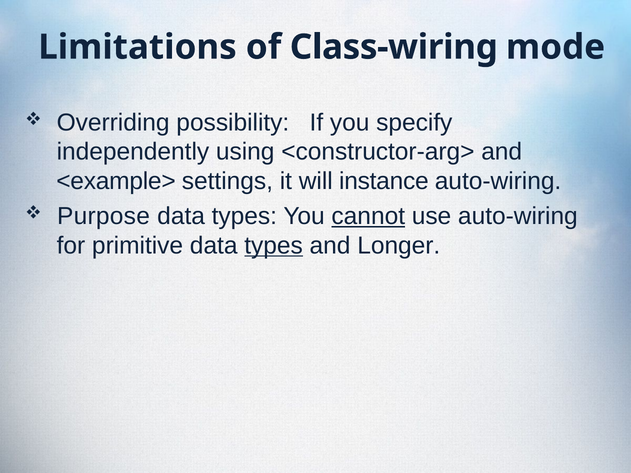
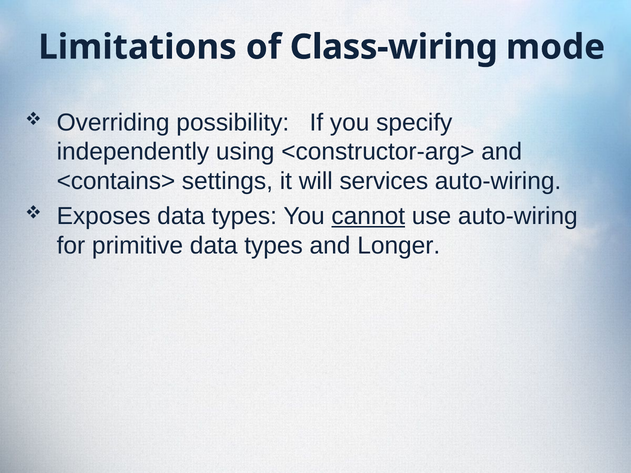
<example>: <example> -> <contains>
instance: instance -> services
Purpose: Purpose -> Exposes
types at (274, 246) underline: present -> none
